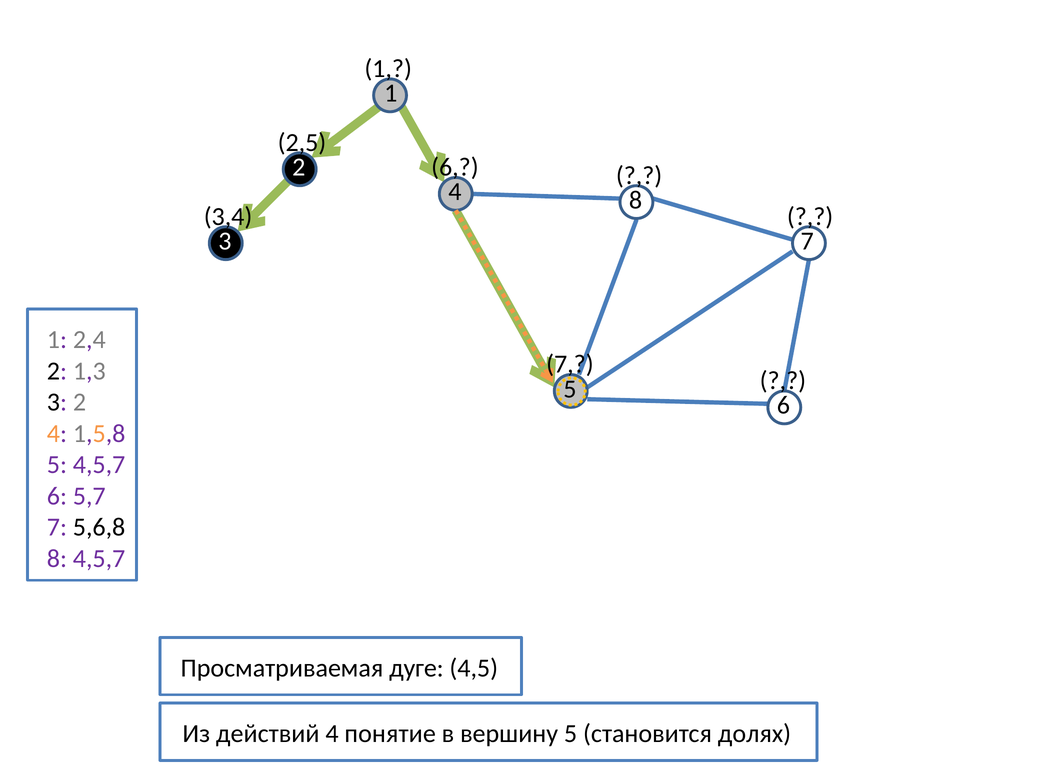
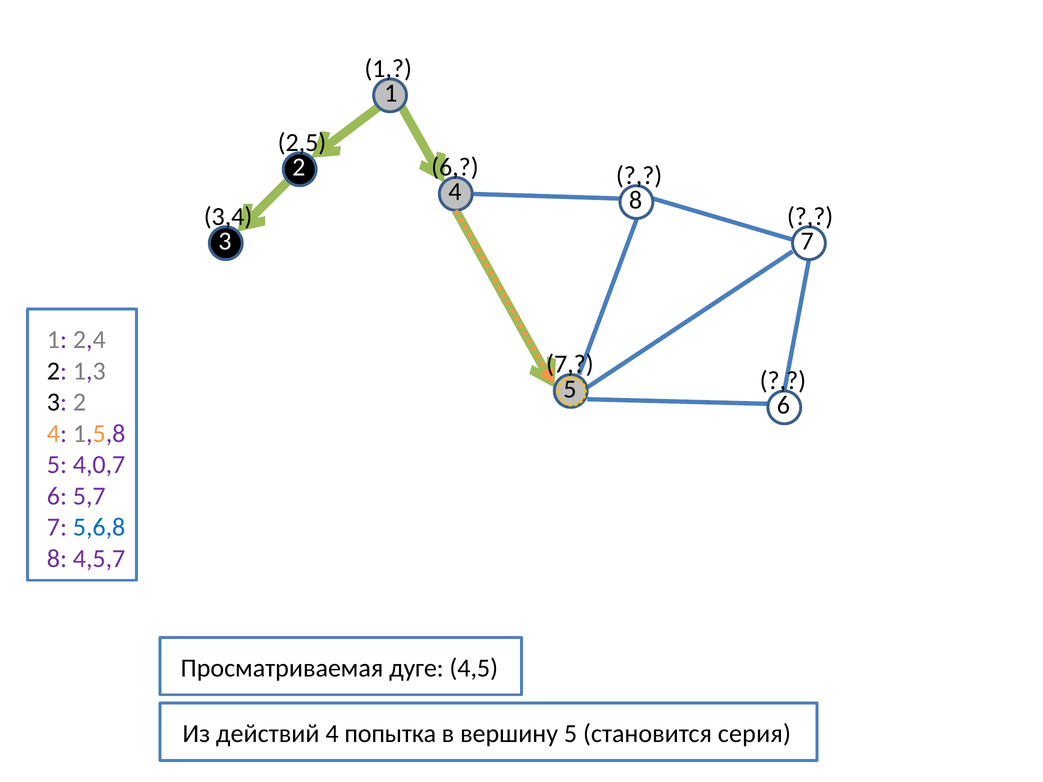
5 4,5,7: 4,5,7 -> 4,0,7
5,6,8 colour: black -> blue
понятие: понятие -> попытка
долях: долях -> серия
